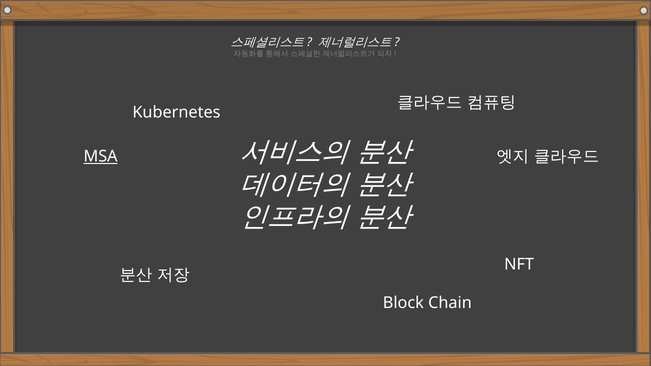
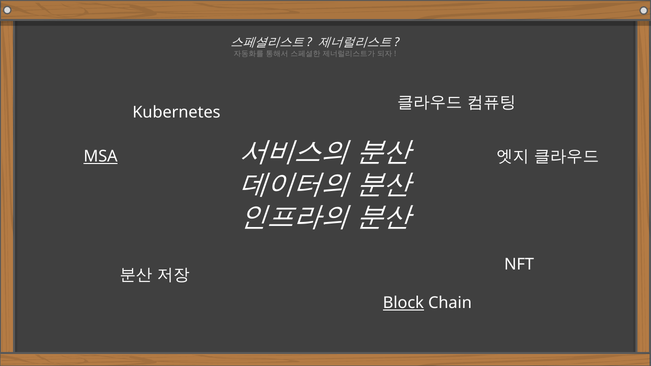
Block underline: none -> present
